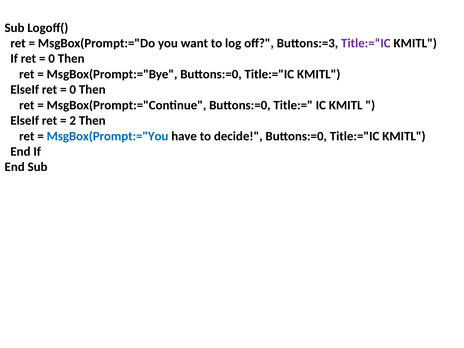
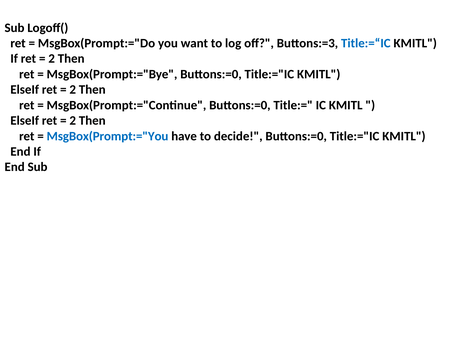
Title:=“IC colour: purple -> blue
0 at (52, 59): 0 -> 2
0 at (73, 90): 0 -> 2
